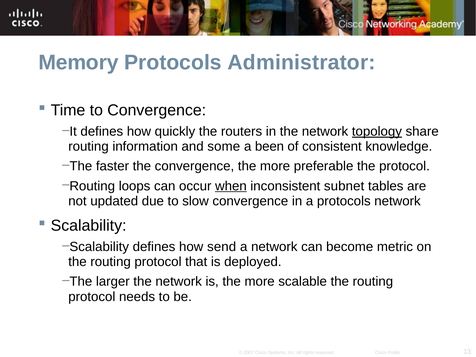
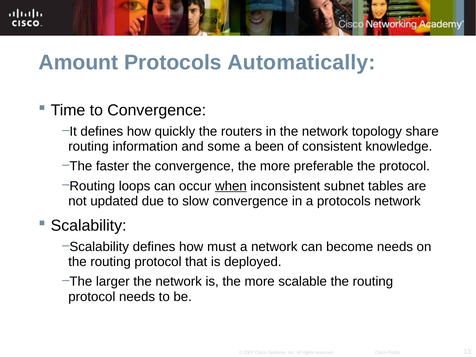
Memory: Memory -> Amount
Administrator: Administrator -> Automatically
topology underline: present -> none
send: send -> must
become metric: metric -> needs
